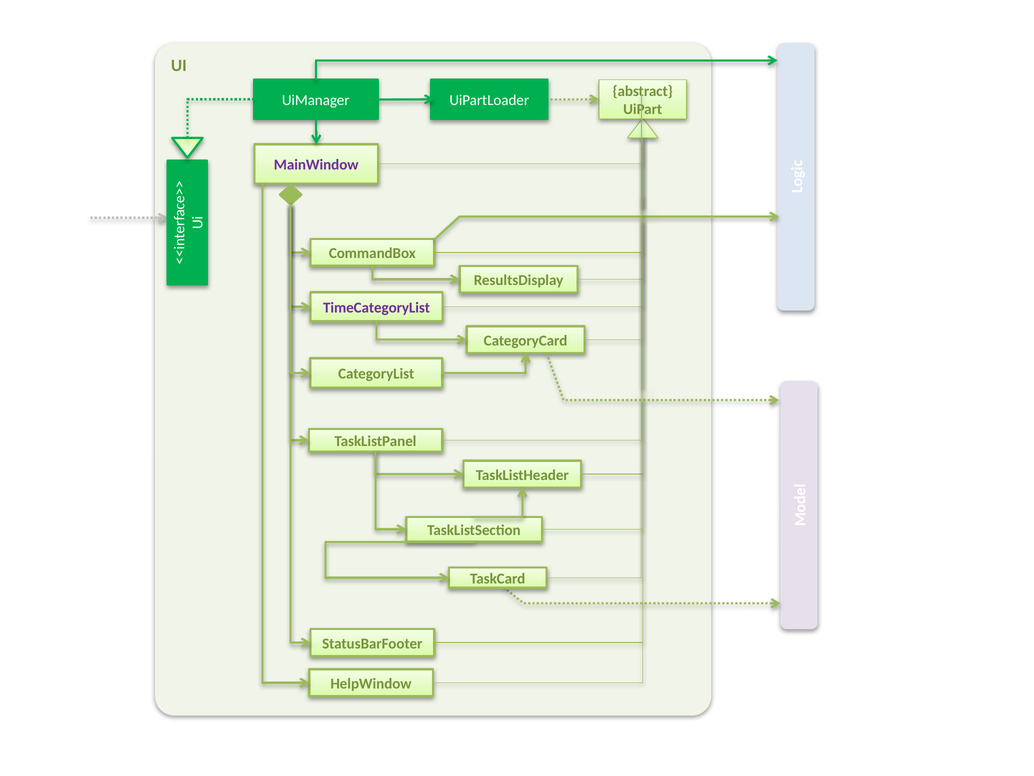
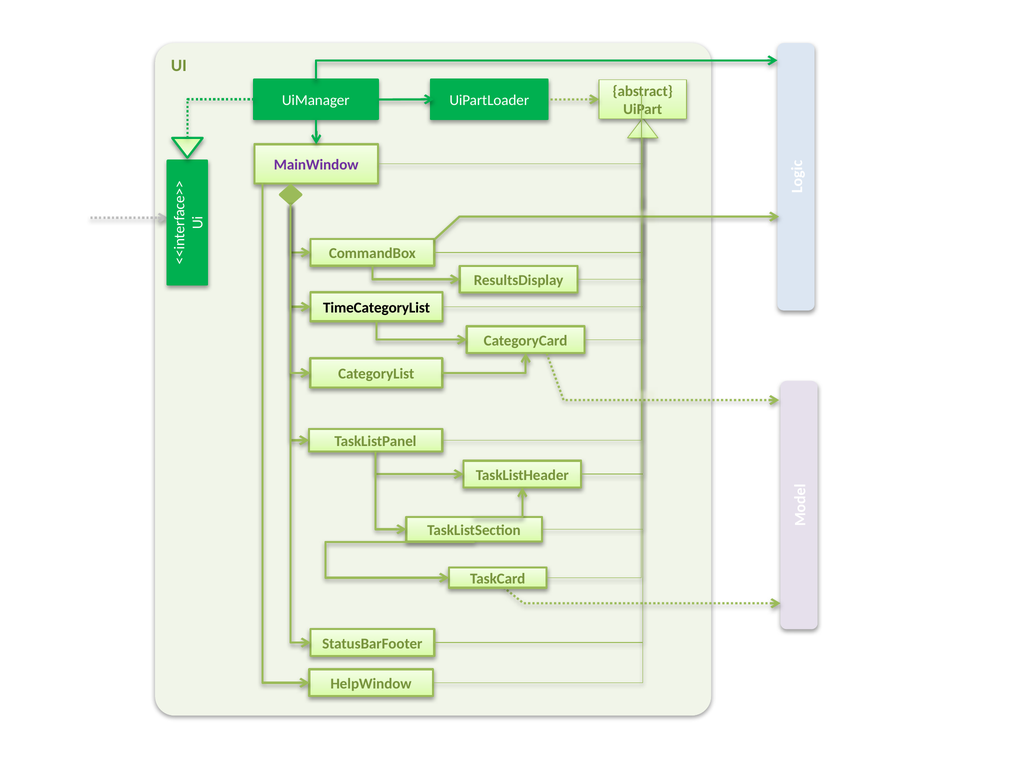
TimeCategoryList colour: purple -> black
